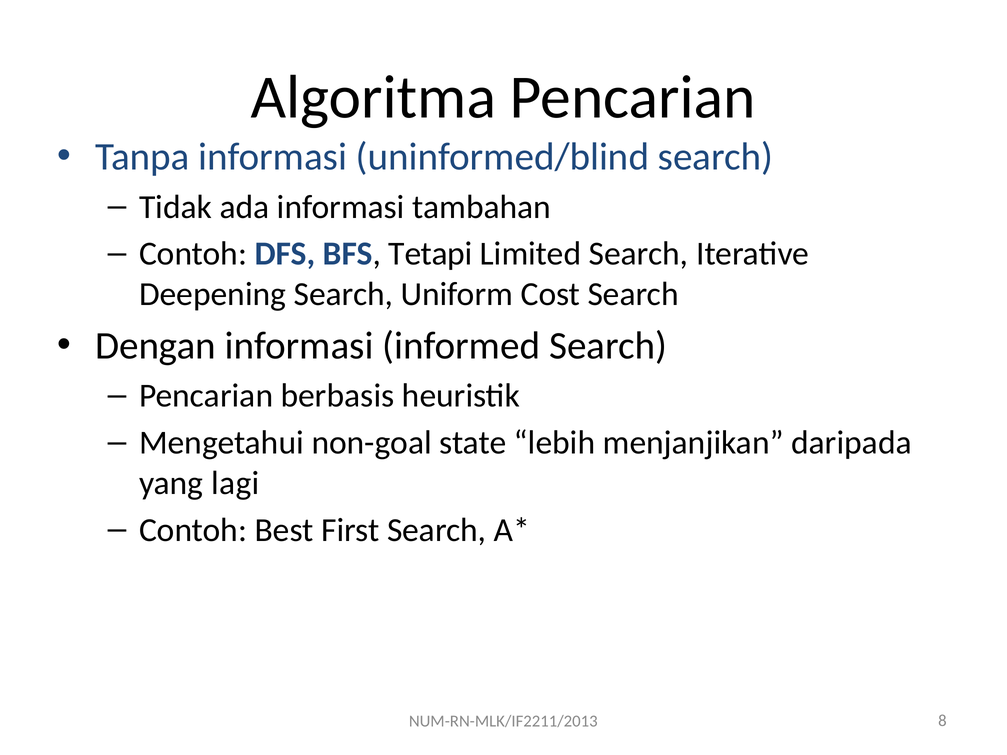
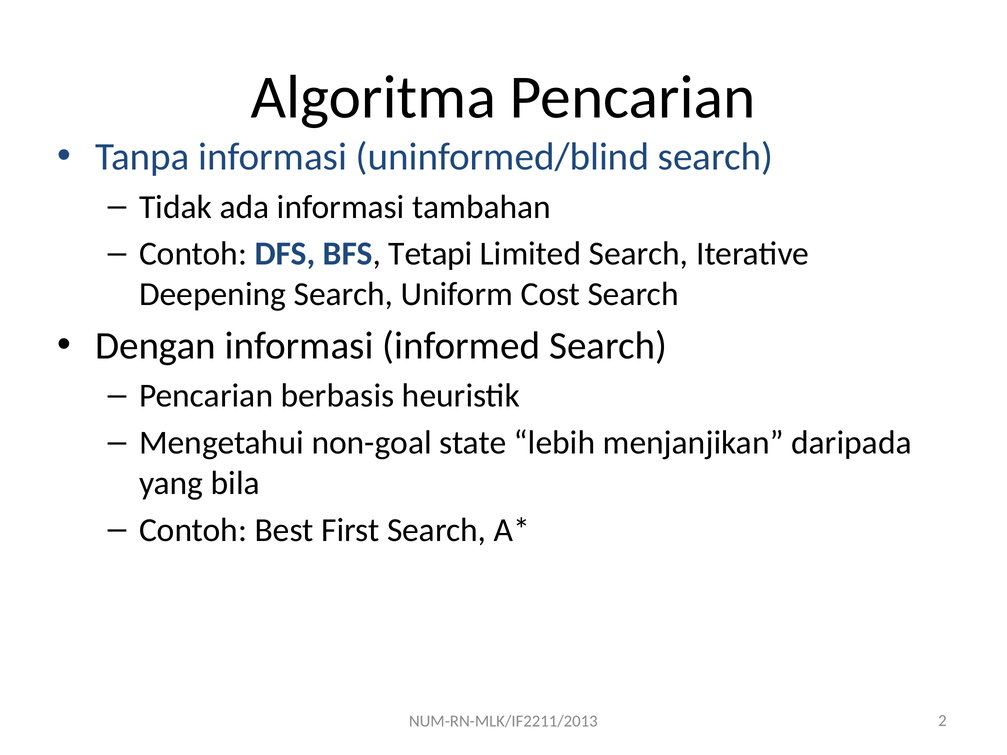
lagi: lagi -> bila
8: 8 -> 2
